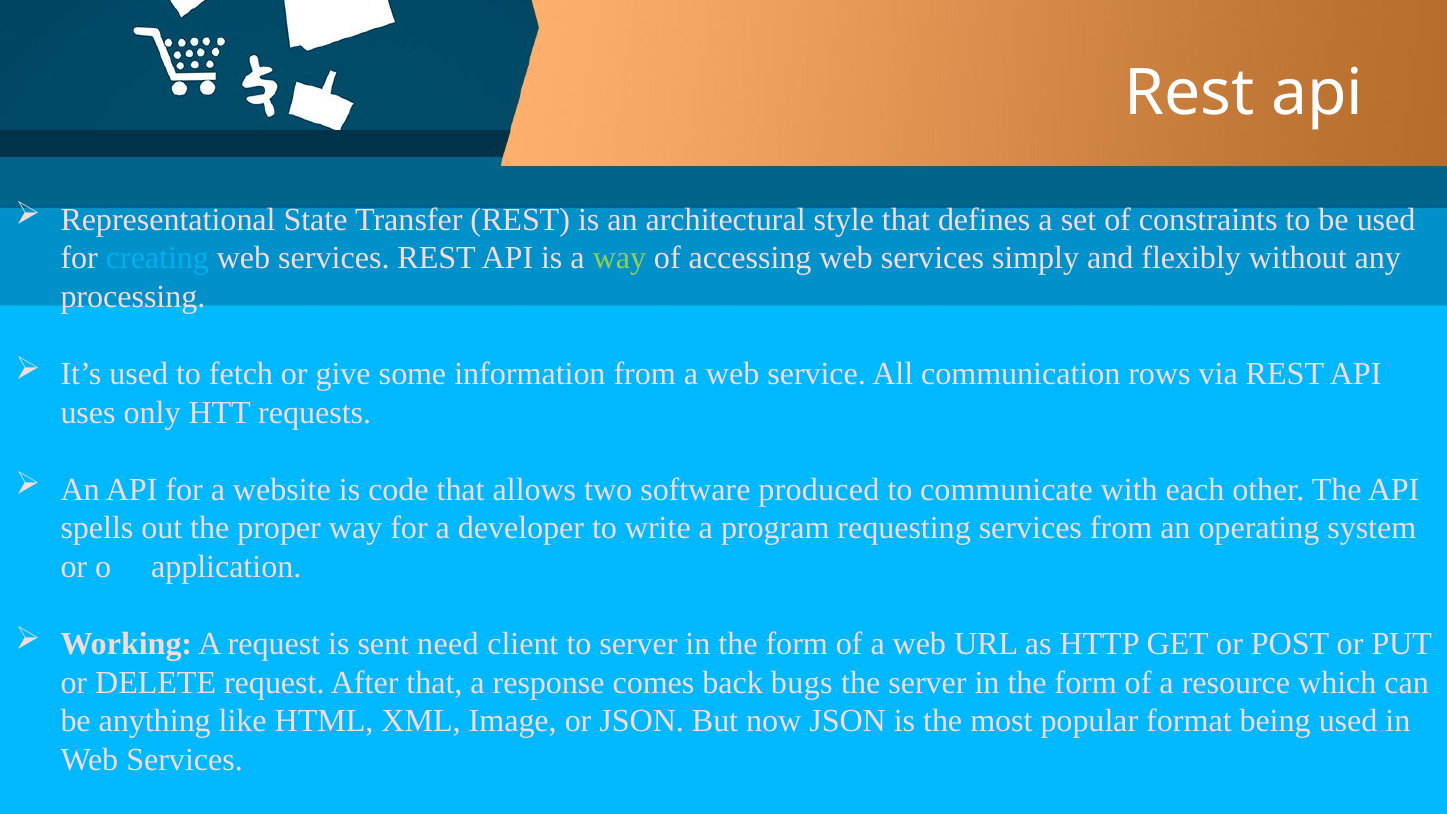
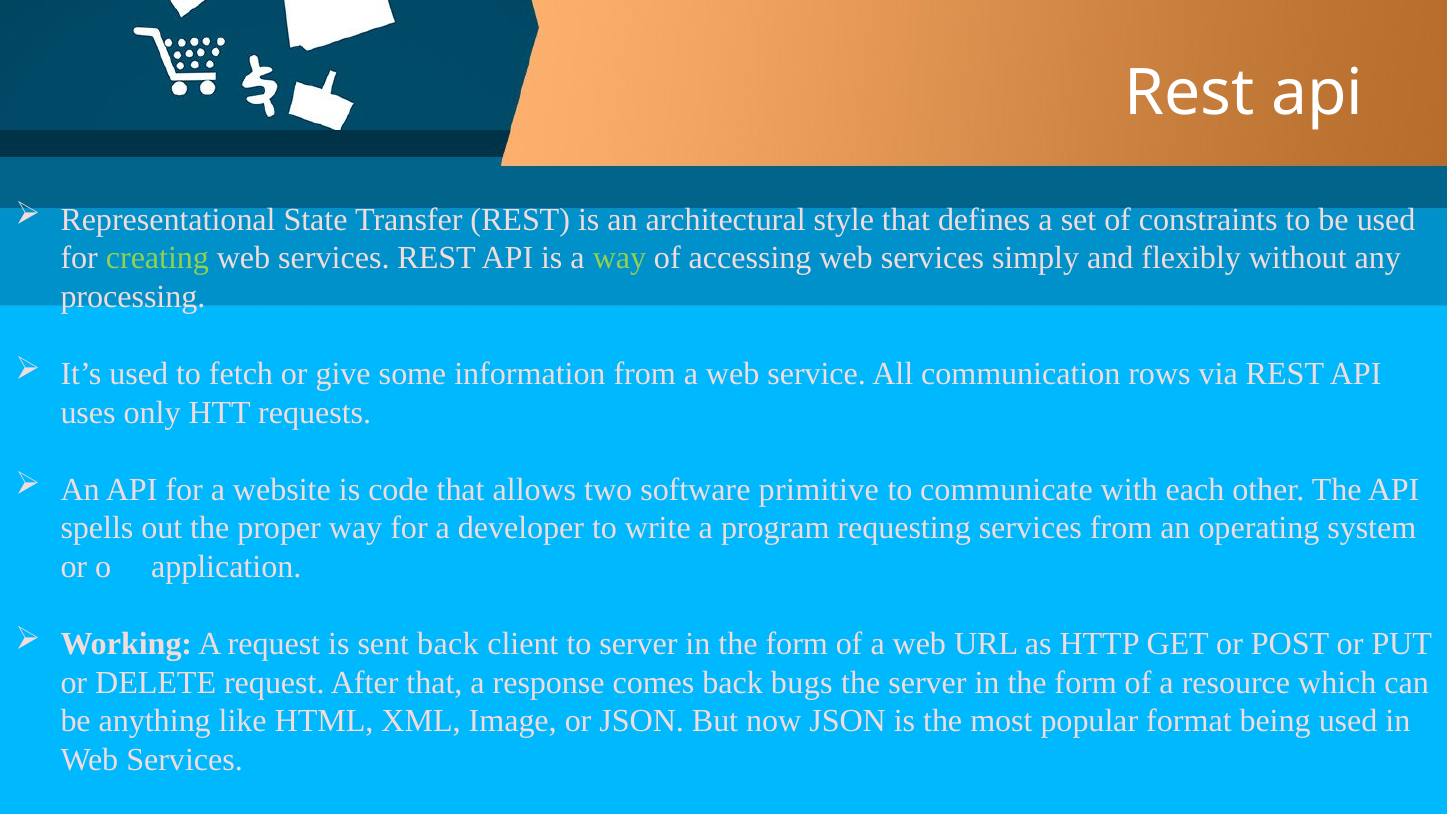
creating colour: light blue -> light green
produced: produced -> primitive
sent need: need -> back
